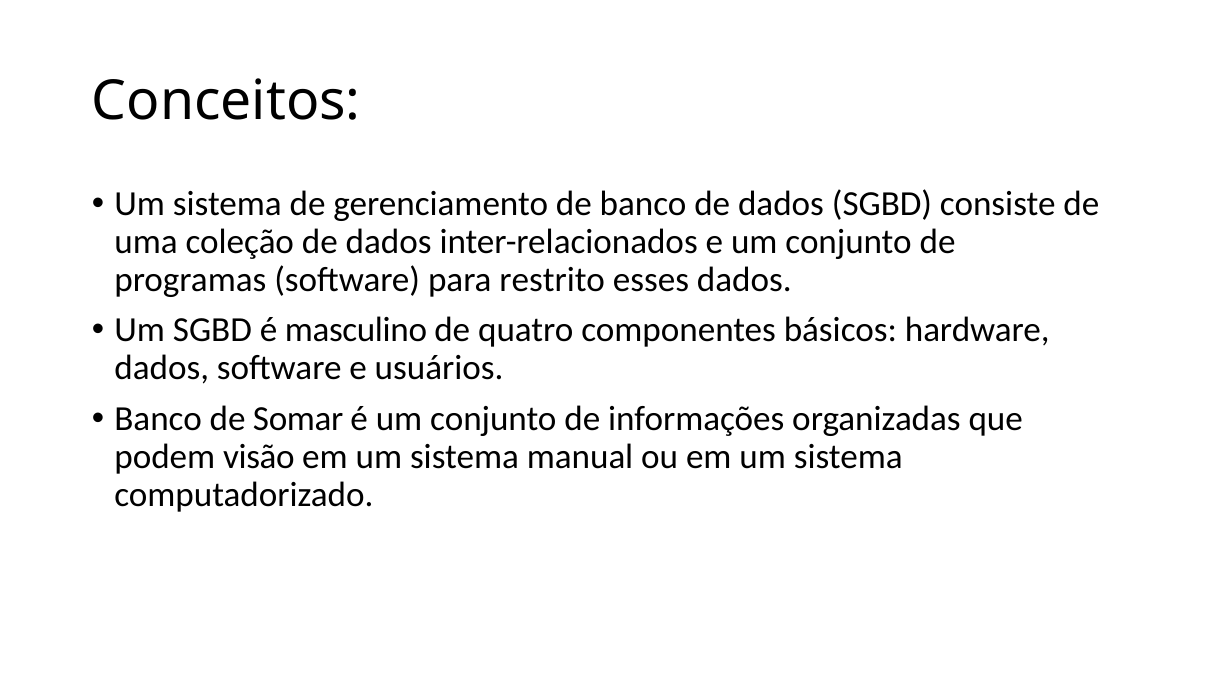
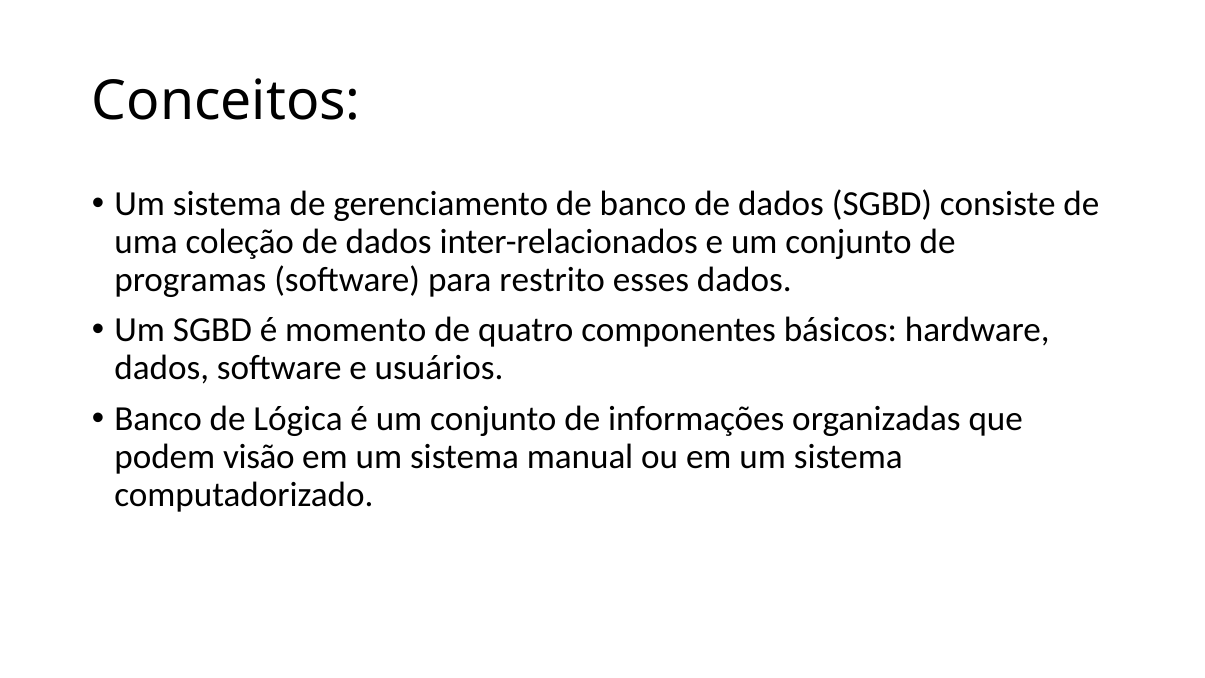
masculino: masculino -> momento
Somar: Somar -> Lógica
